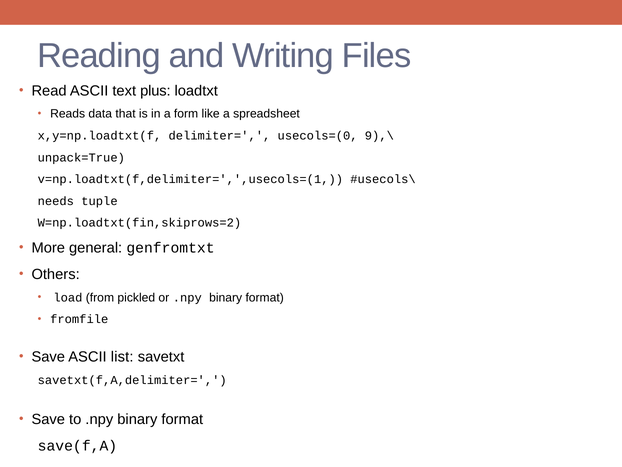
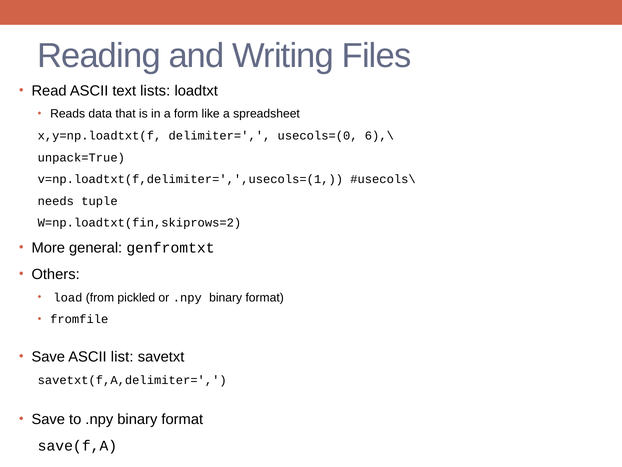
plus: plus -> lists
9),\: 9),\ -> 6),\
